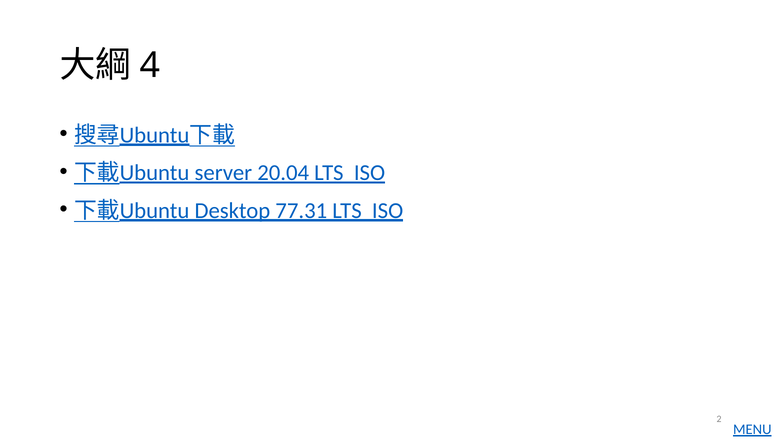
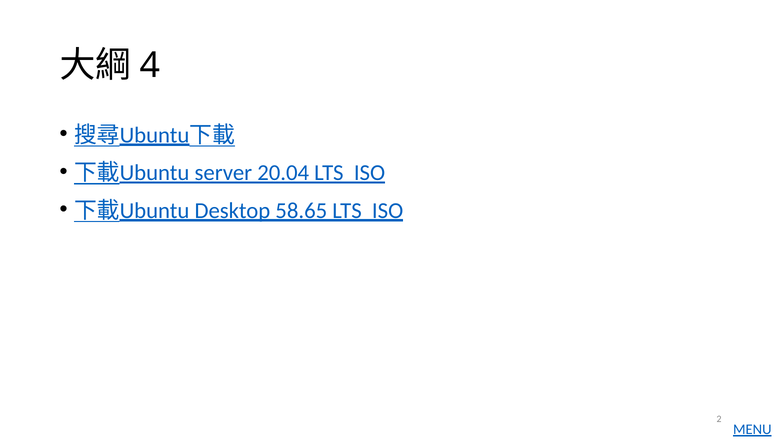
77.31: 77.31 -> 58.65
